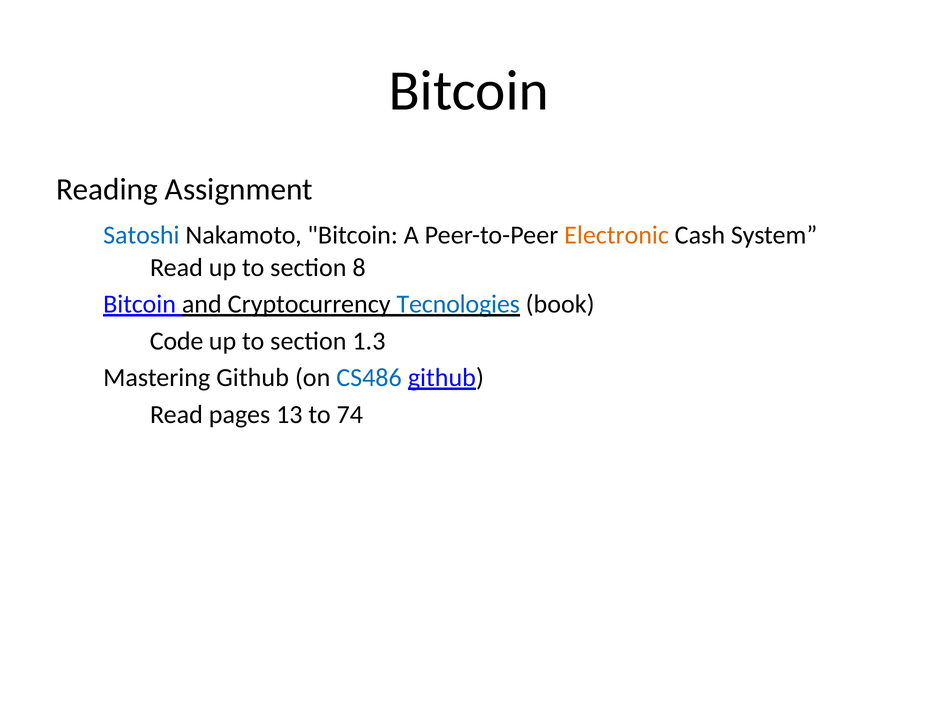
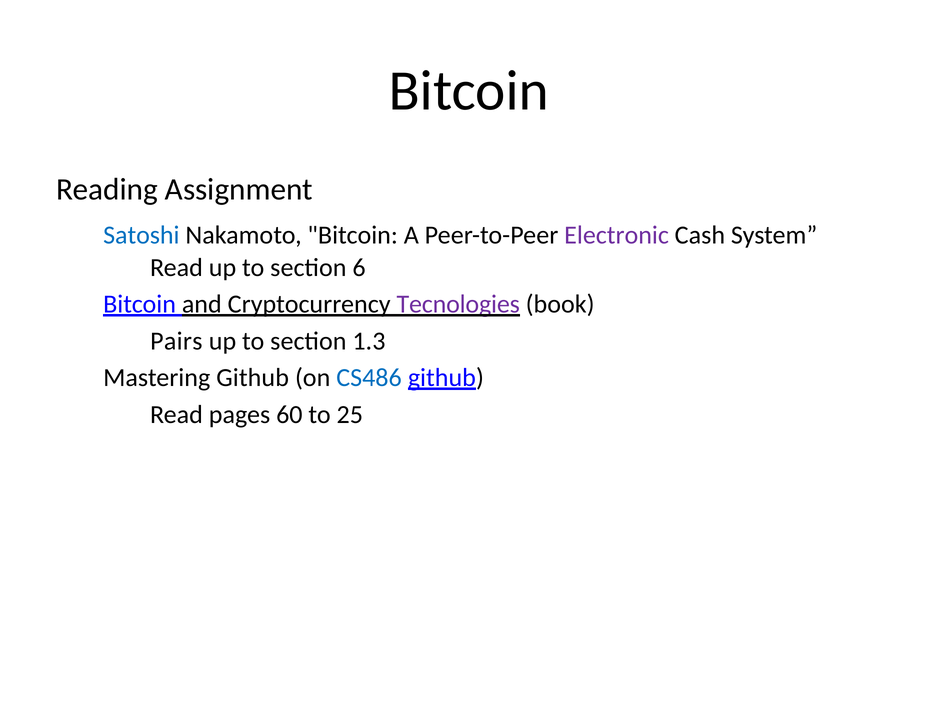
Electronic colour: orange -> purple
8: 8 -> 6
Tecnologies colour: blue -> purple
Code: Code -> Pairs
13: 13 -> 60
74: 74 -> 25
